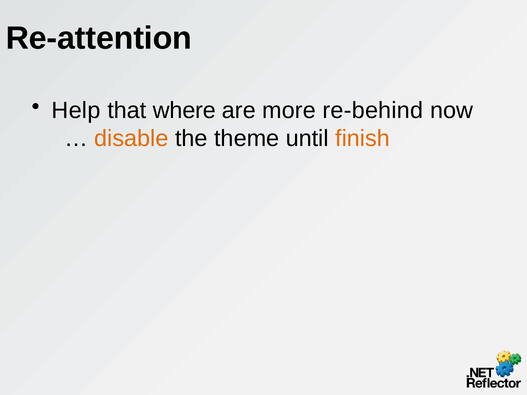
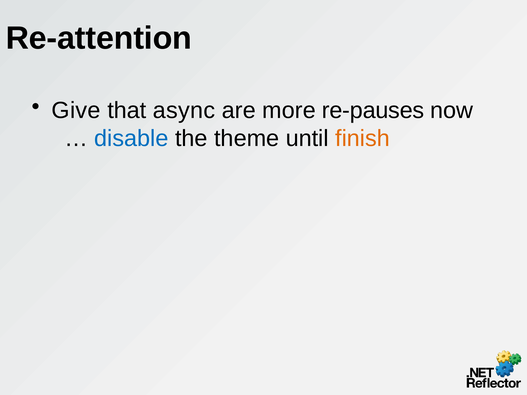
Help: Help -> Give
where: where -> async
re-behind: re-behind -> re-pauses
disable colour: orange -> blue
